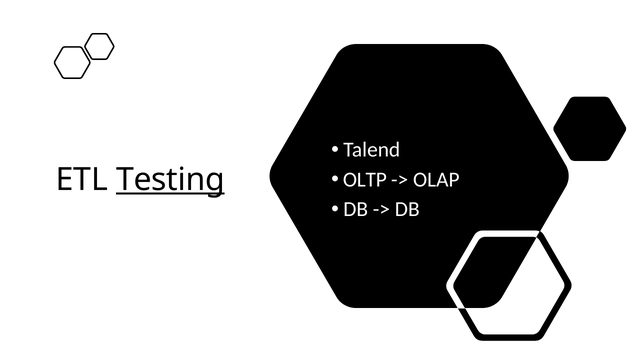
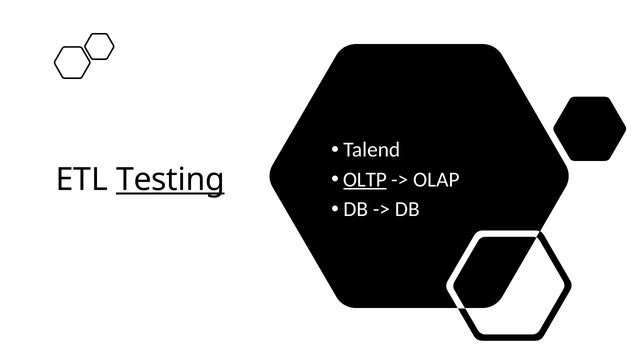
OLTP underline: none -> present
